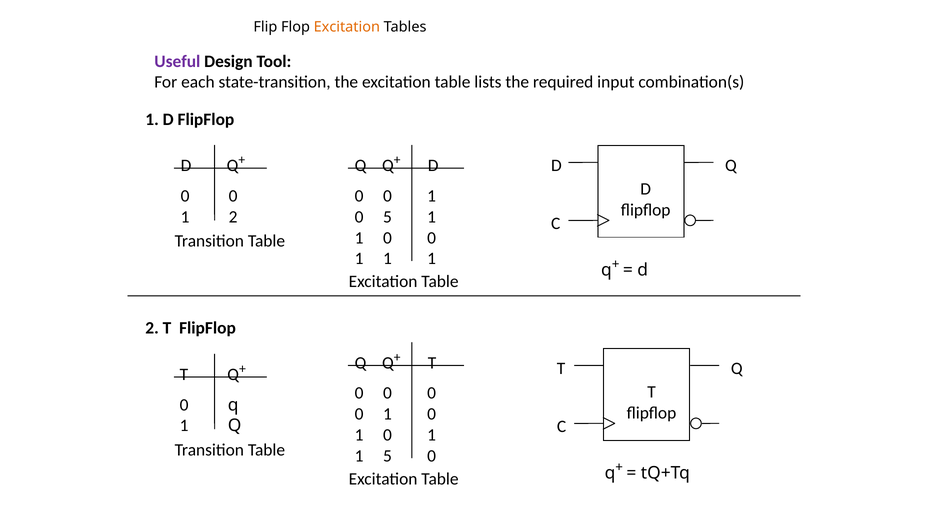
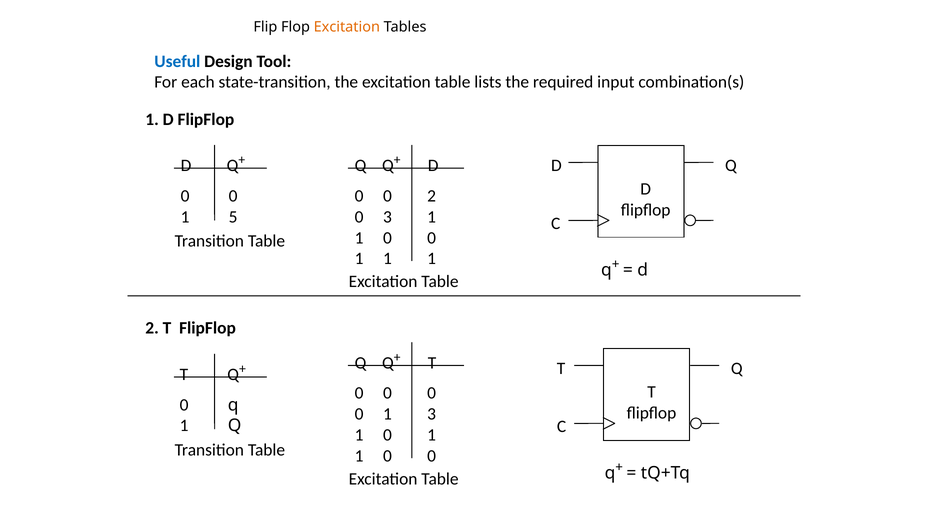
Useful colour: purple -> blue
1 at (432, 196): 1 -> 2
1 2: 2 -> 5
0 5: 5 -> 3
0 at (432, 414): 0 -> 3
5 at (387, 456): 5 -> 0
